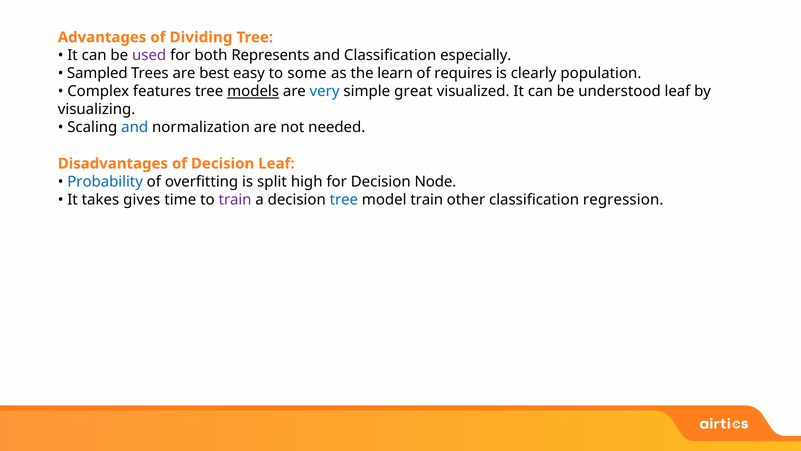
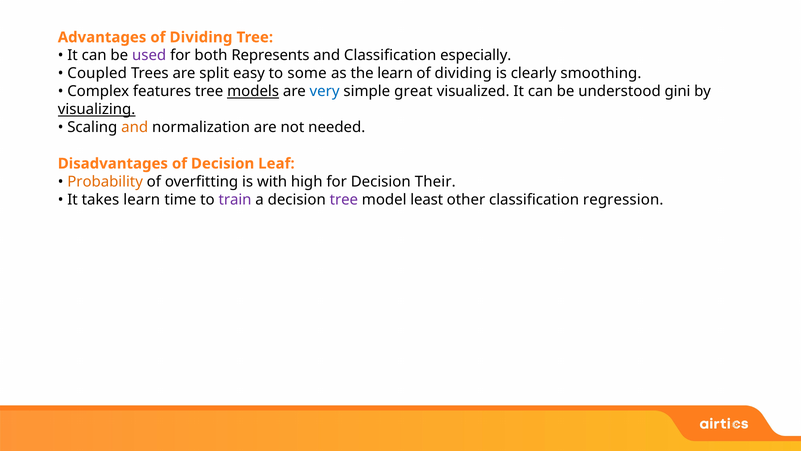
Sampled: Sampled -> Coupled
best: best -> split
requires at (463, 73): requires -> dividing
population: population -> smoothing
understood leaf: leaf -> gini
visualizing underline: none -> present
and at (135, 127) colour: blue -> orange
Probability colour: blue -> orange
split: split -> with
Node: Node -> Their
takes gives: gives -> learn
tree at (344, 199) colour: blue -> purple
model train: train -> least
